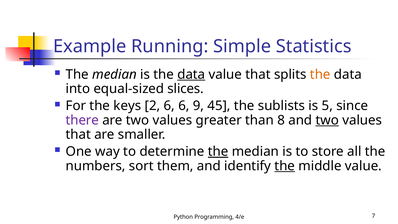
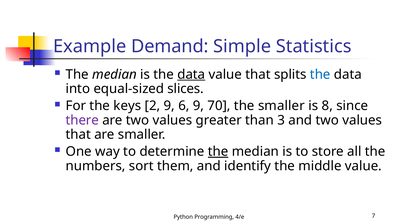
Running: Running -> Demand
the at (320, 74) colour: orange -> blue
2 6: 6 -> 9
45: 45 -> 70
the sublists: sublists -> smaller
5: 5 -> 8
8: 8 -> 3
two at (327, 120) underline: present -> none
the at (285, 166) underline: present -> none
